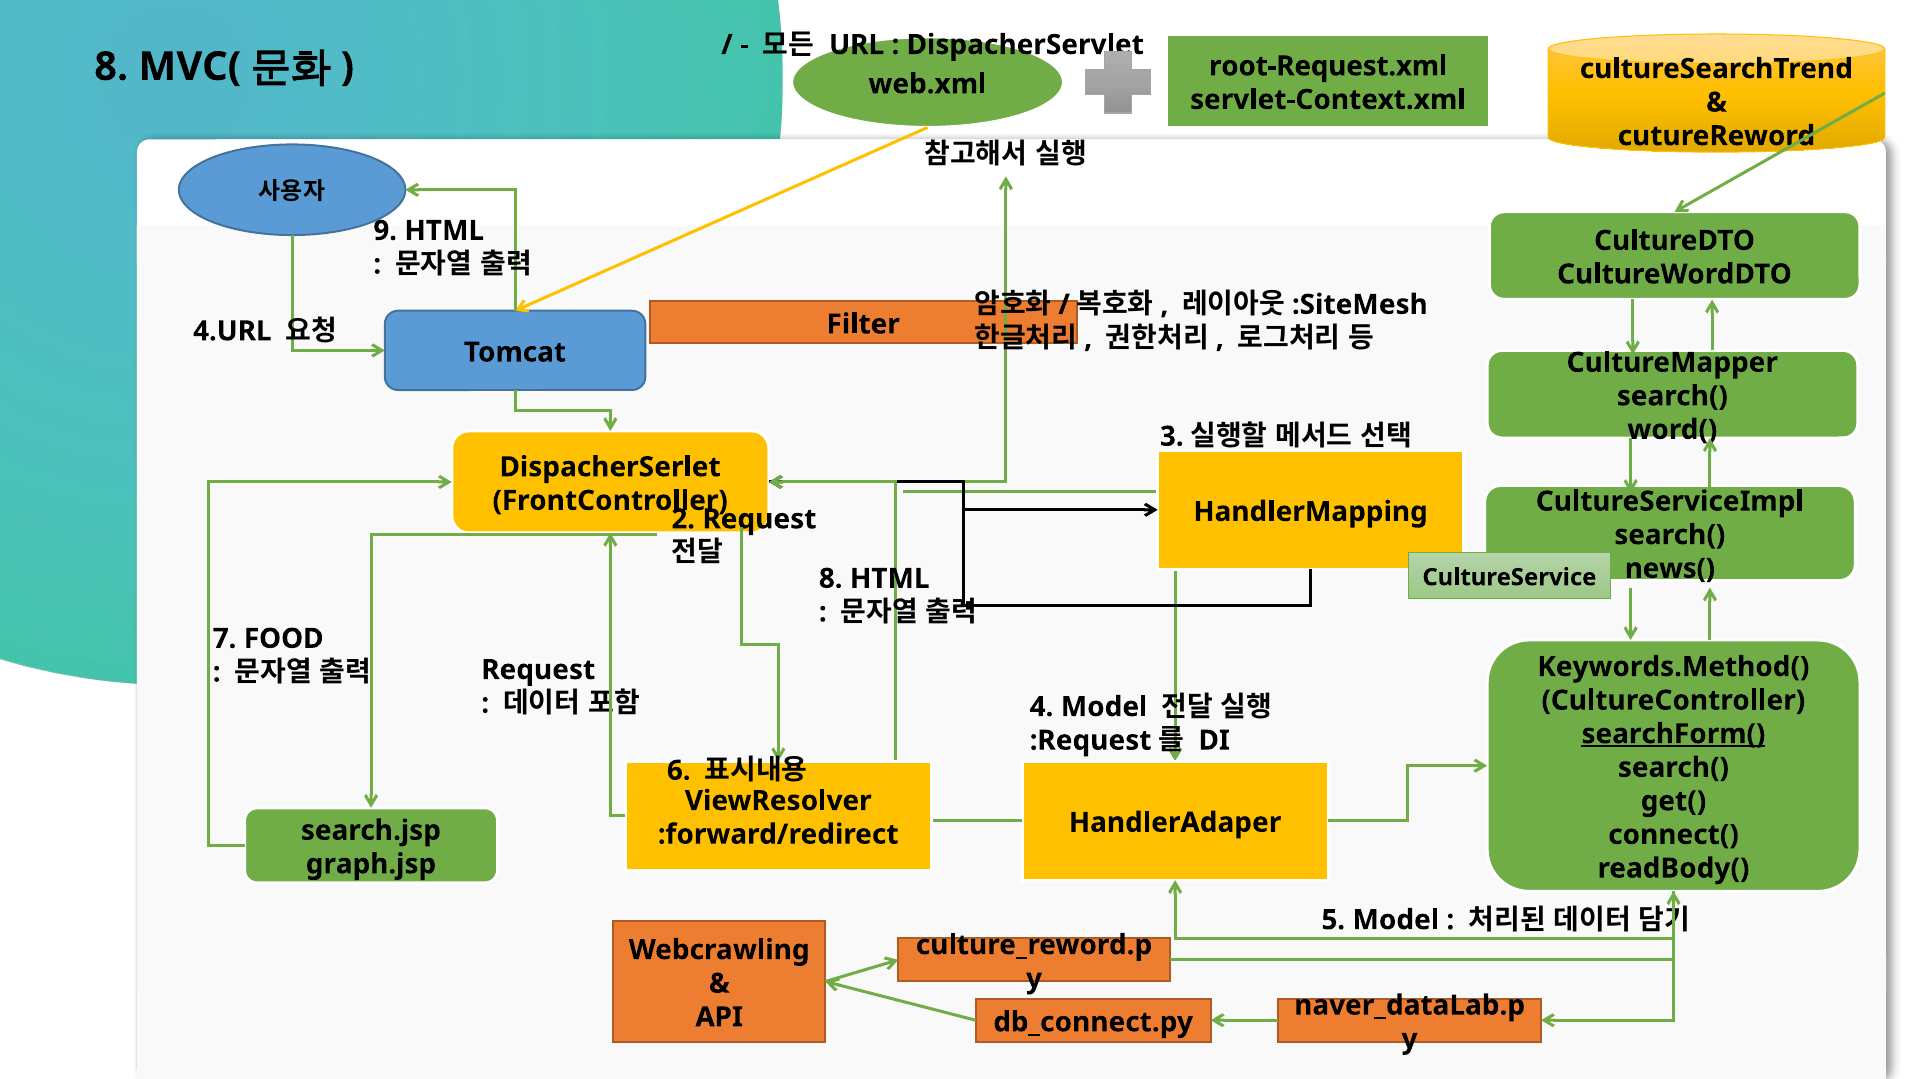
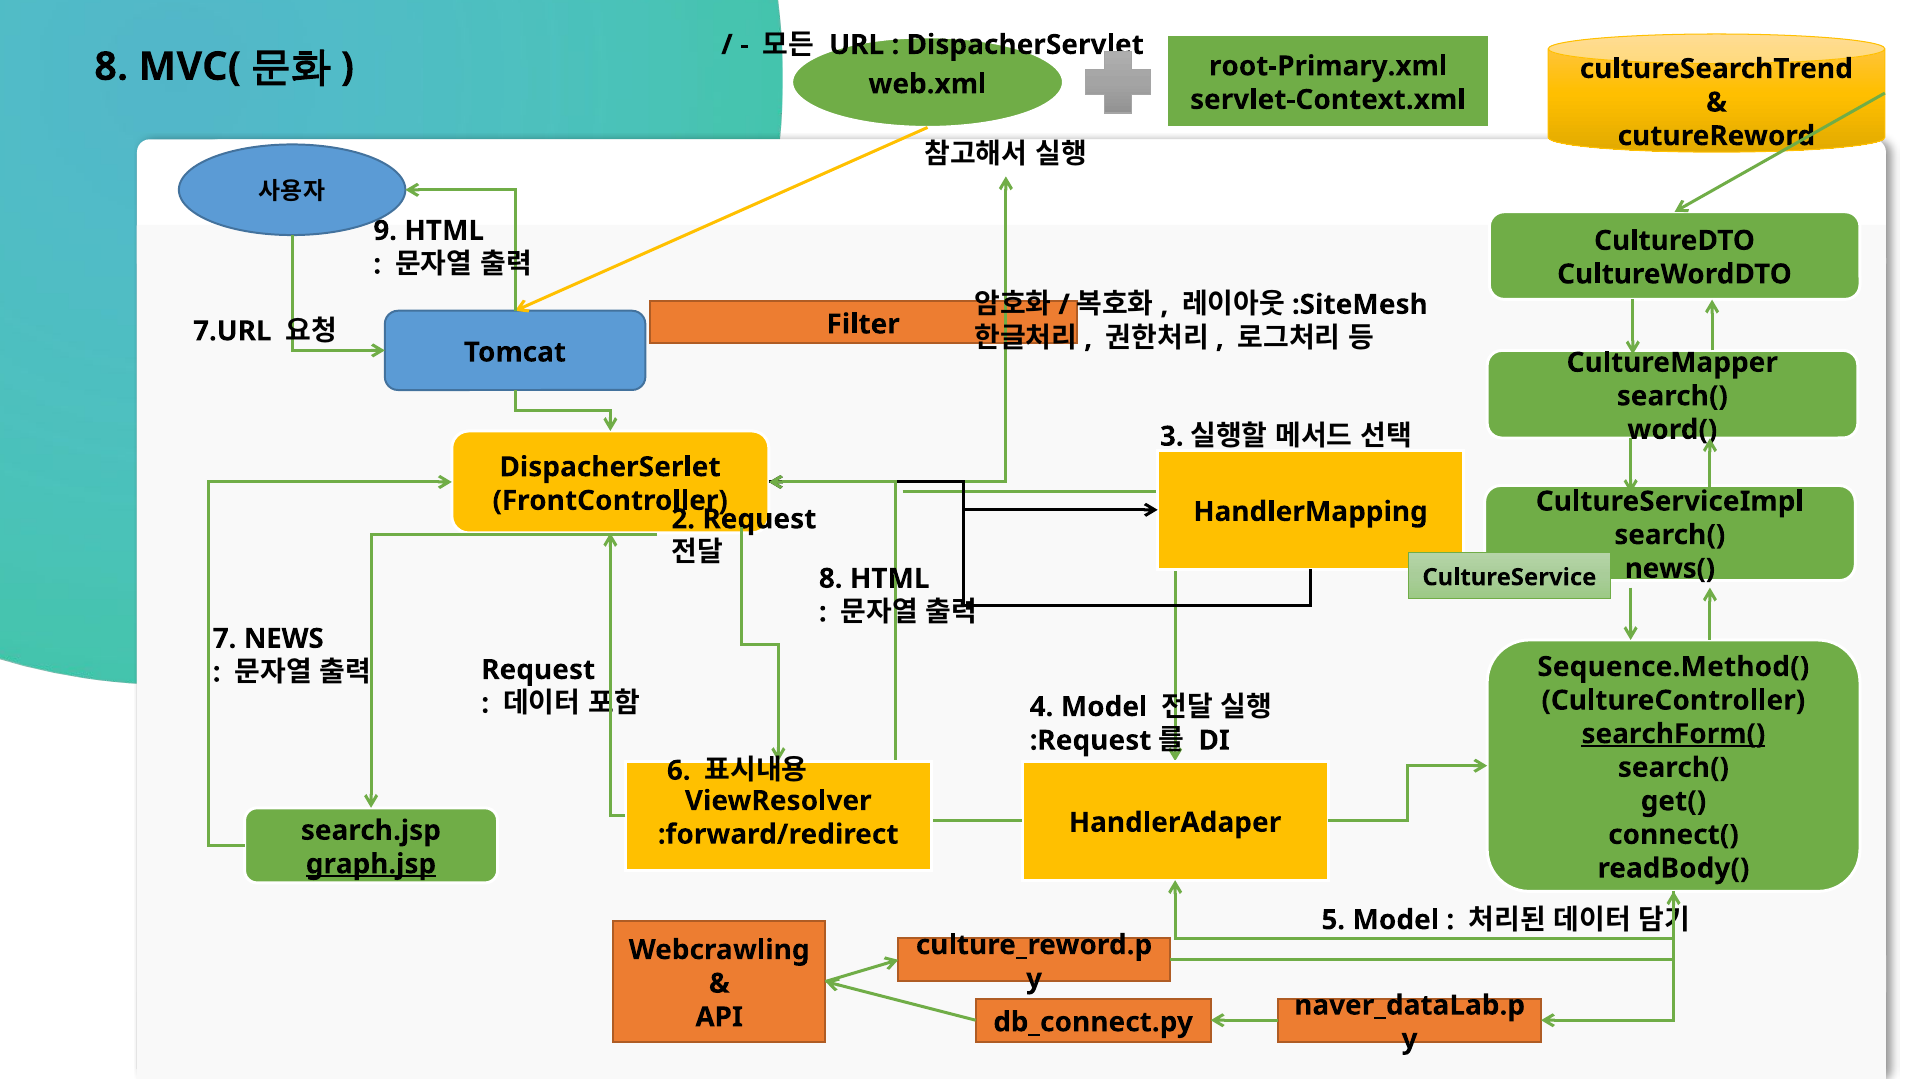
root-Request.xml: root-Request.xml -> root-Primary.xml
4.URL: 4.URL -> 7.URL
FOOD: FOOD -> NEWS
Keywords.Method(: Keywords.Method( -> Sequence.Method(
graph.jsp underline: none -> present
